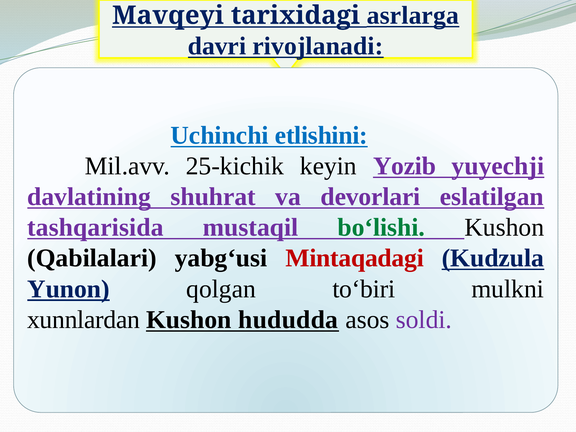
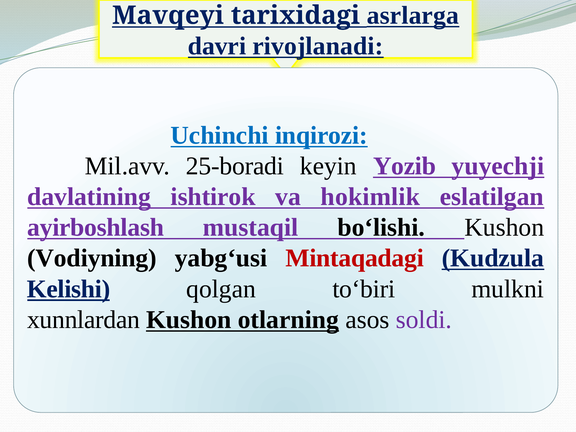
etlishini: etlishini -> inqirozi
25-kichik: 25-kichik -> 25-boradi
shuhrat: shuhrat -> ishtirok
devorlari: devorlari -> hokimlik
tashqarisida: tashqarisida -> ayirboshlash
bo‘lishi colour: green -> black
Qabilalari: Qabilalari -> Vodiyning
Yunon: Yunon -> Kelishi
hududda: hududda -> otlarning
